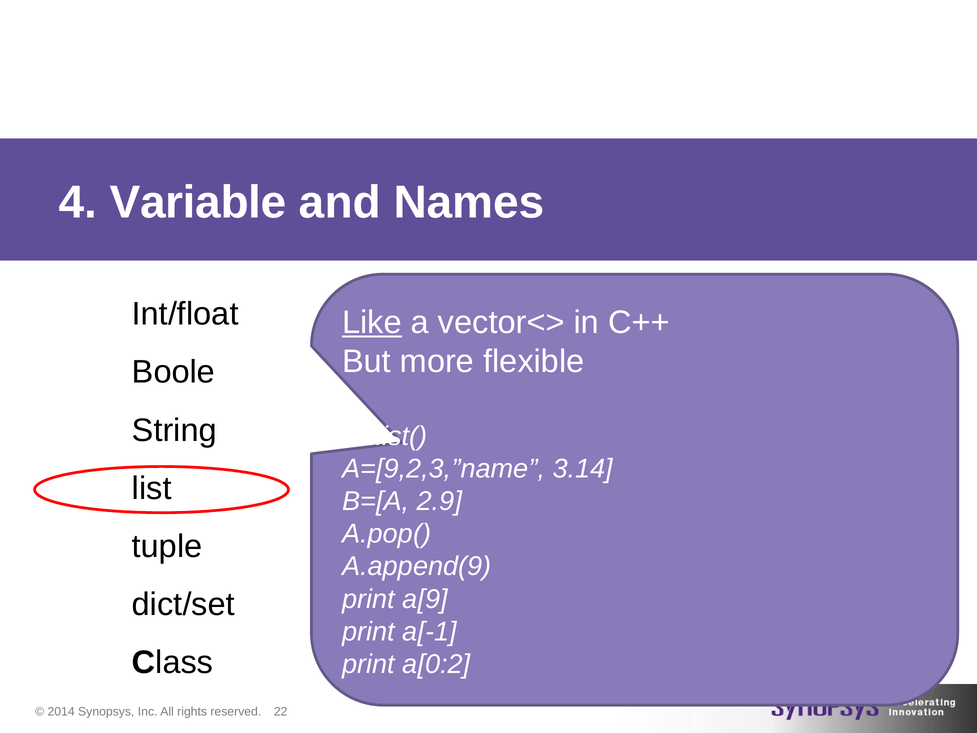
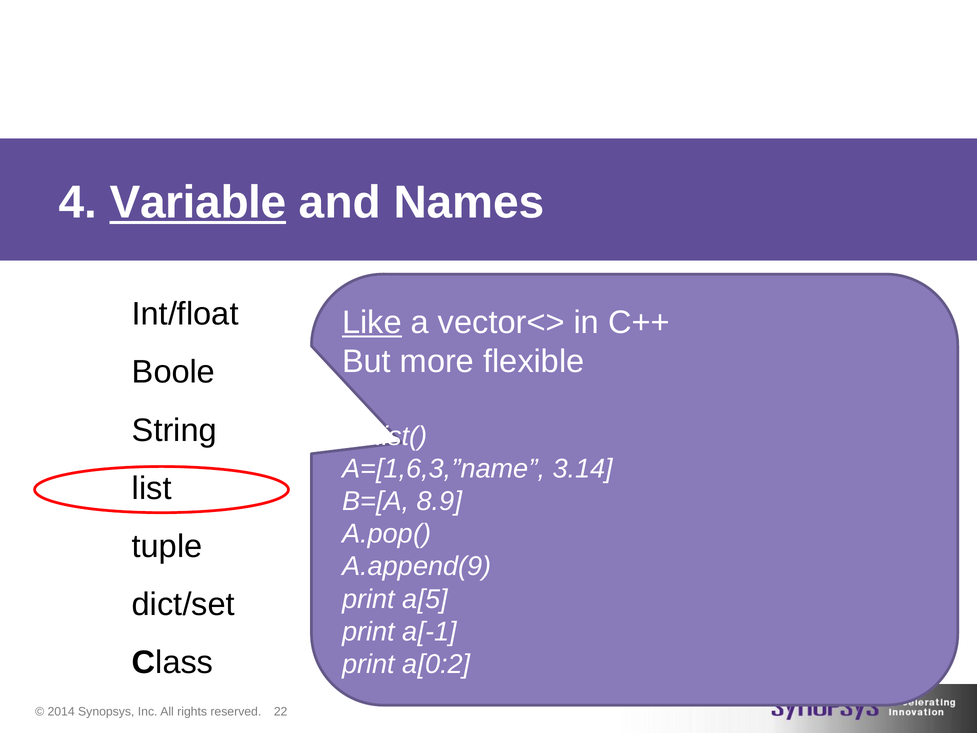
Variable underline: none -> present
A=[9,2,3,”name: A=[9,2,3,”name -> A=[1,6,3,”name
2.9: 2.9 -> 8.9
a[9: a[9 -> a[5
